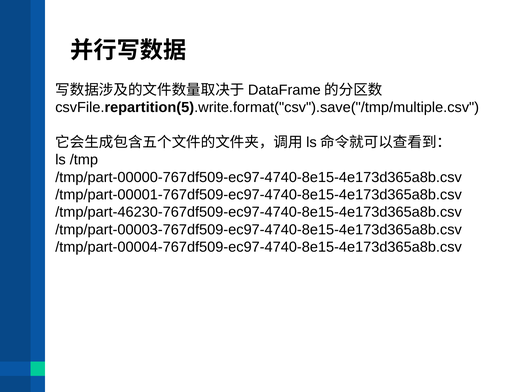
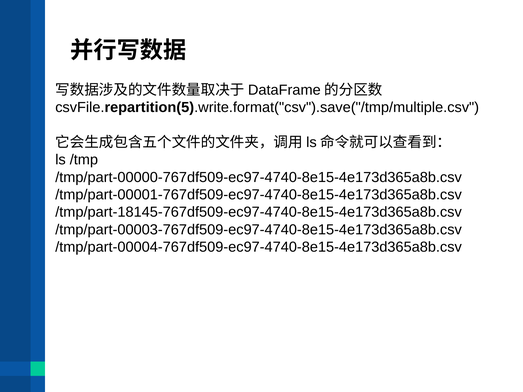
/tmp/part-46230-767df509-ec97-4740-8e15-4e173d365a8b.csv: /tmp/part-46230-767df509-ec97-4740-8e15-4e173d365a8b.csv -> /tmp/part-18145-767df509-ec97-4740-8e15-4e173d365a8b.csv
